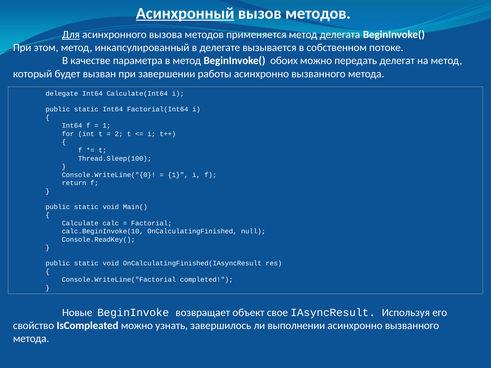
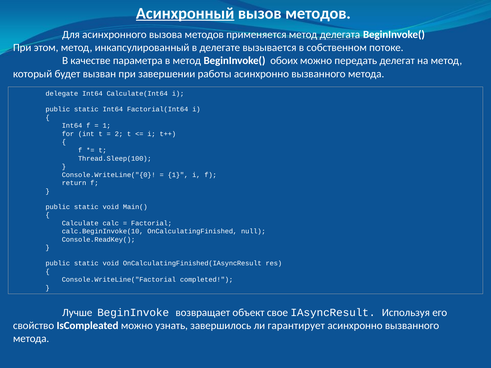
Для underline: present -> none
Новые: Новые -> Лучше
выполнении: выполнении -> гарантирует
